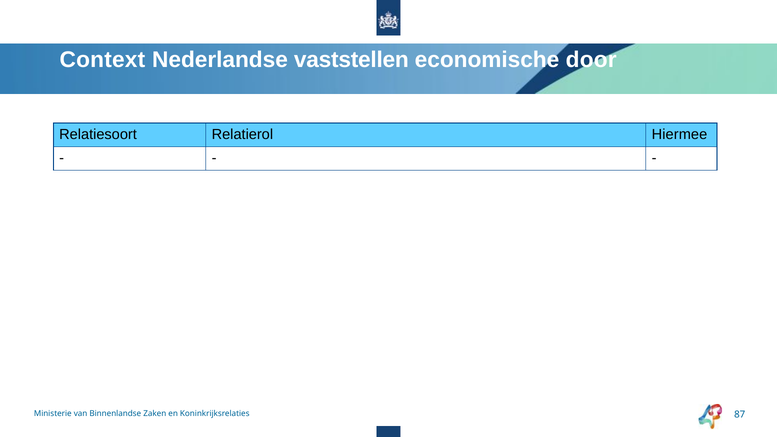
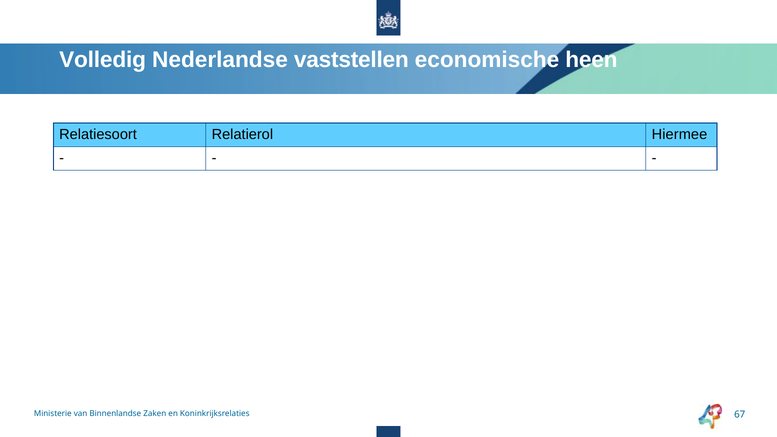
Context: Context -> Volledig
door: door -> heen
87: 87 -> 67
